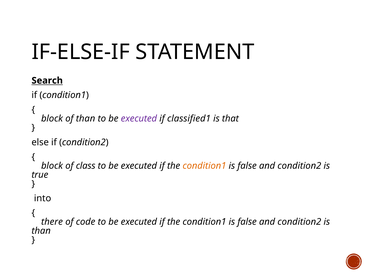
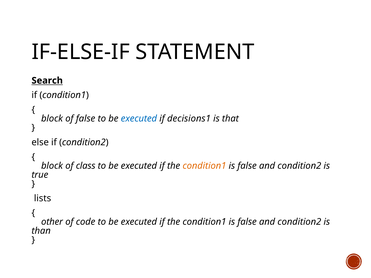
of than: than -> false
executed at (139, 119) colour: purple -> blue
classified1: classified1 -> decisions1
into: into -> lists
there: there -> other
